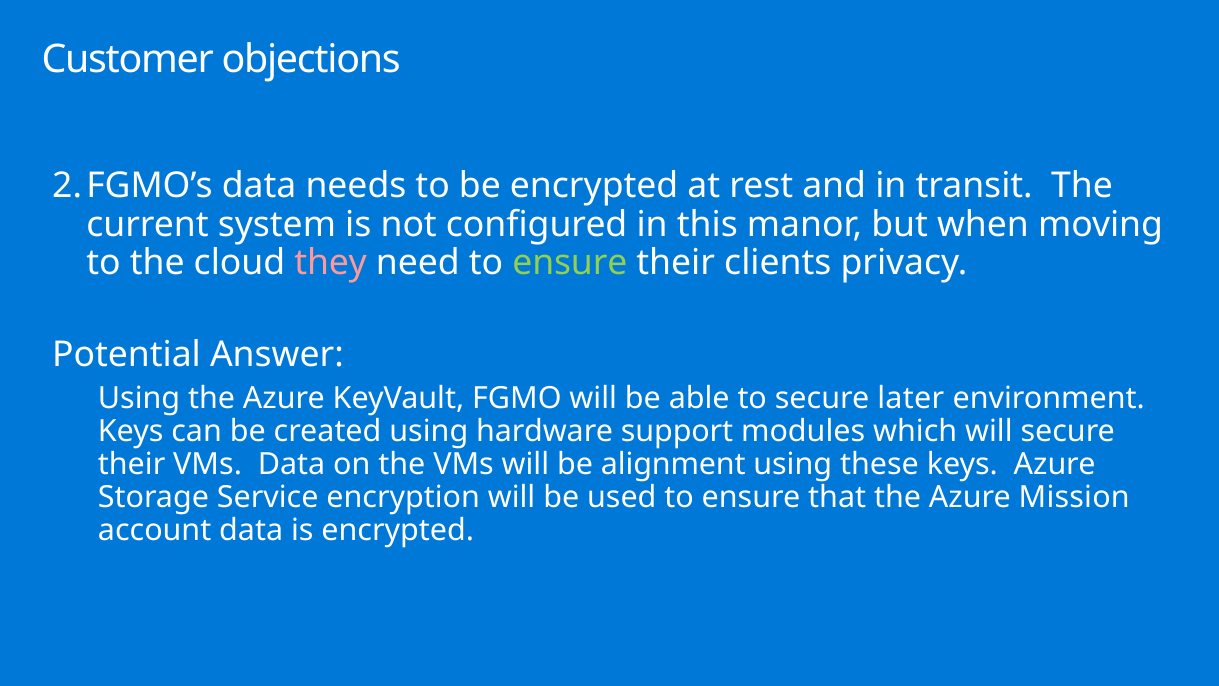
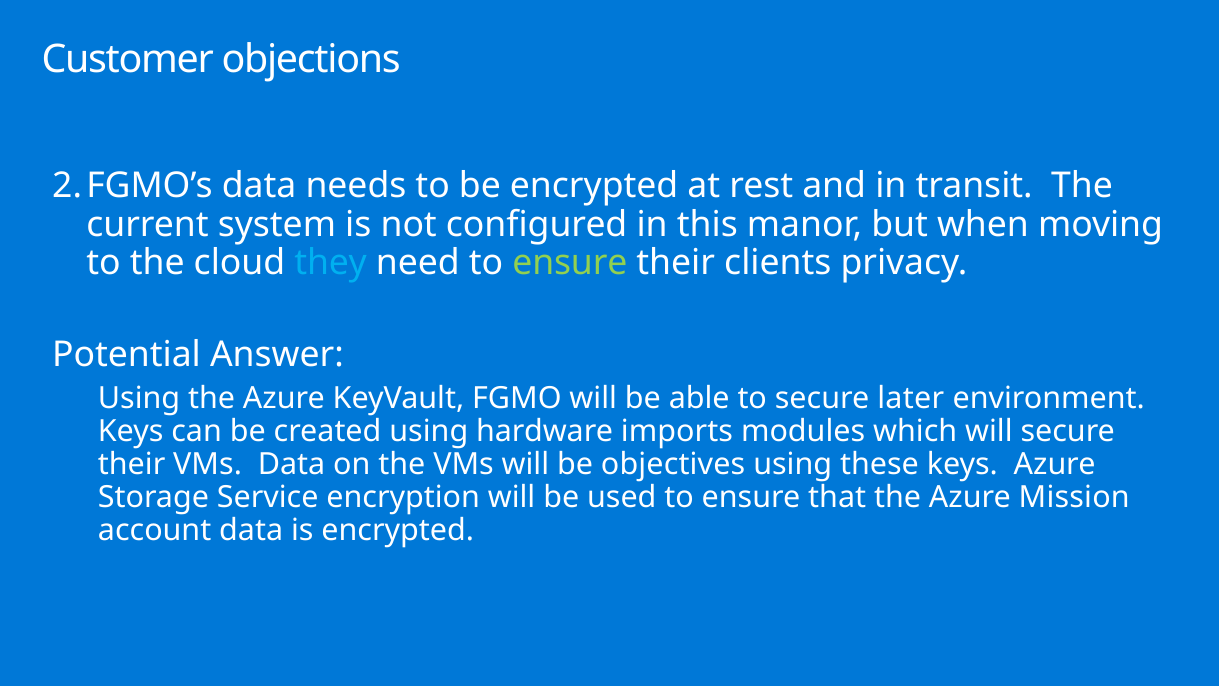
they colour: pink -> light blue
support: support -> imports
alignment: alignment -> objectives
